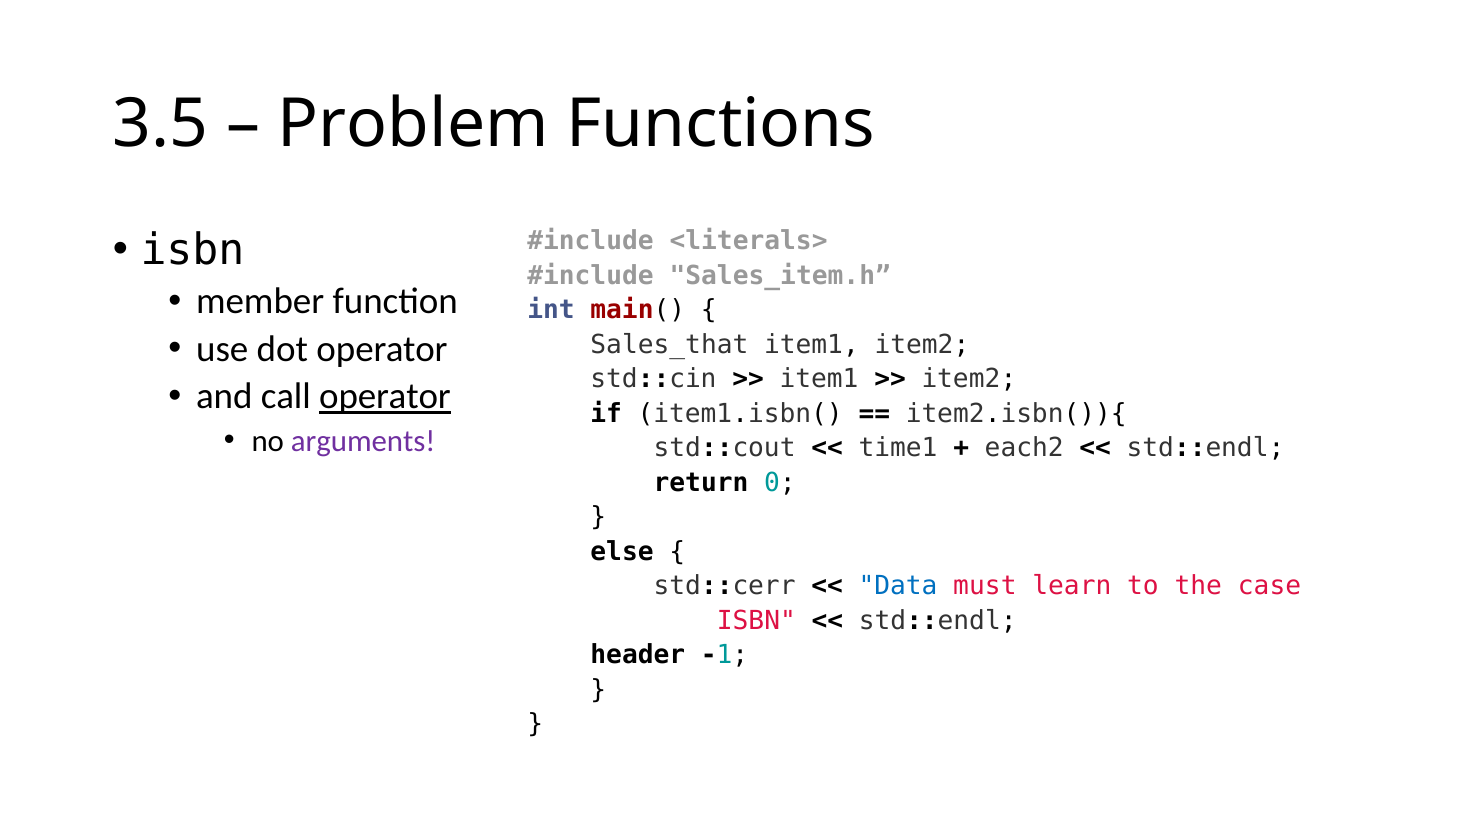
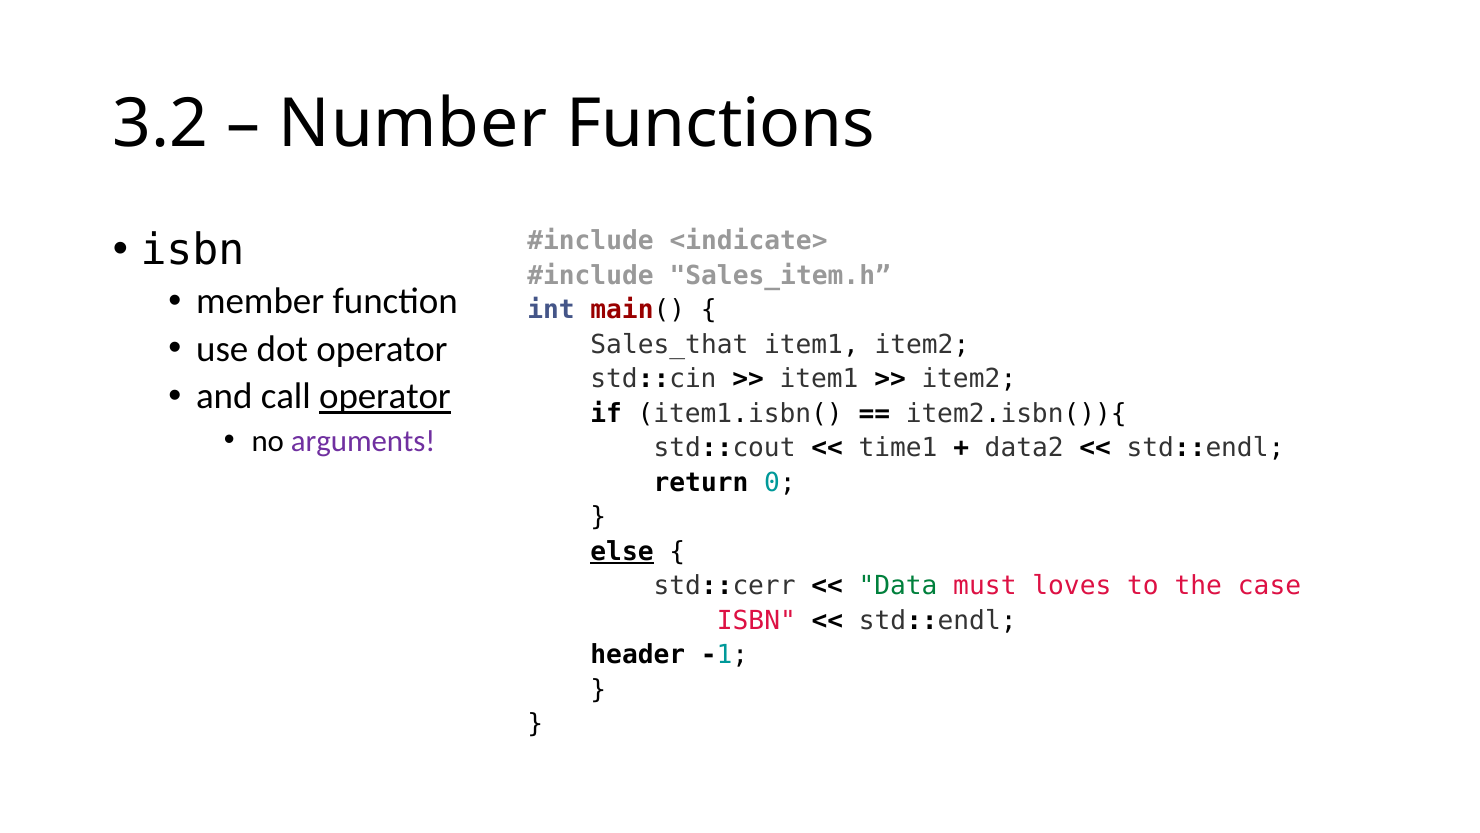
3.5: 3.5 -> 3.2
Problem: Problem -> Number
<literals>: <literals> -> <indicate>
each2: each2 -> data2
else underline: none -> present
Data colour: blue -> green
learn: learn -> loves
